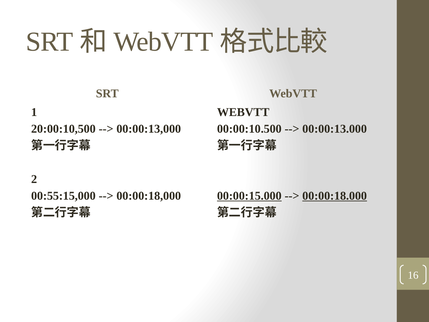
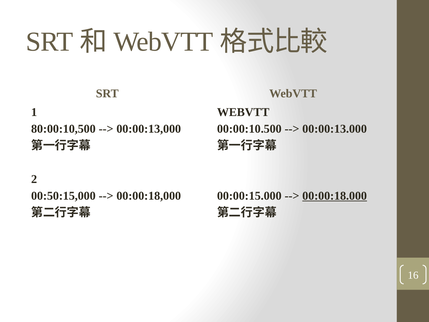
20:00:10,500: 20:00:10,500 -> 80:00:10,500
00:55:15,000: 00:55:15,000 -> 00:50:15,000
00:00:15.000 underline: present -> none
